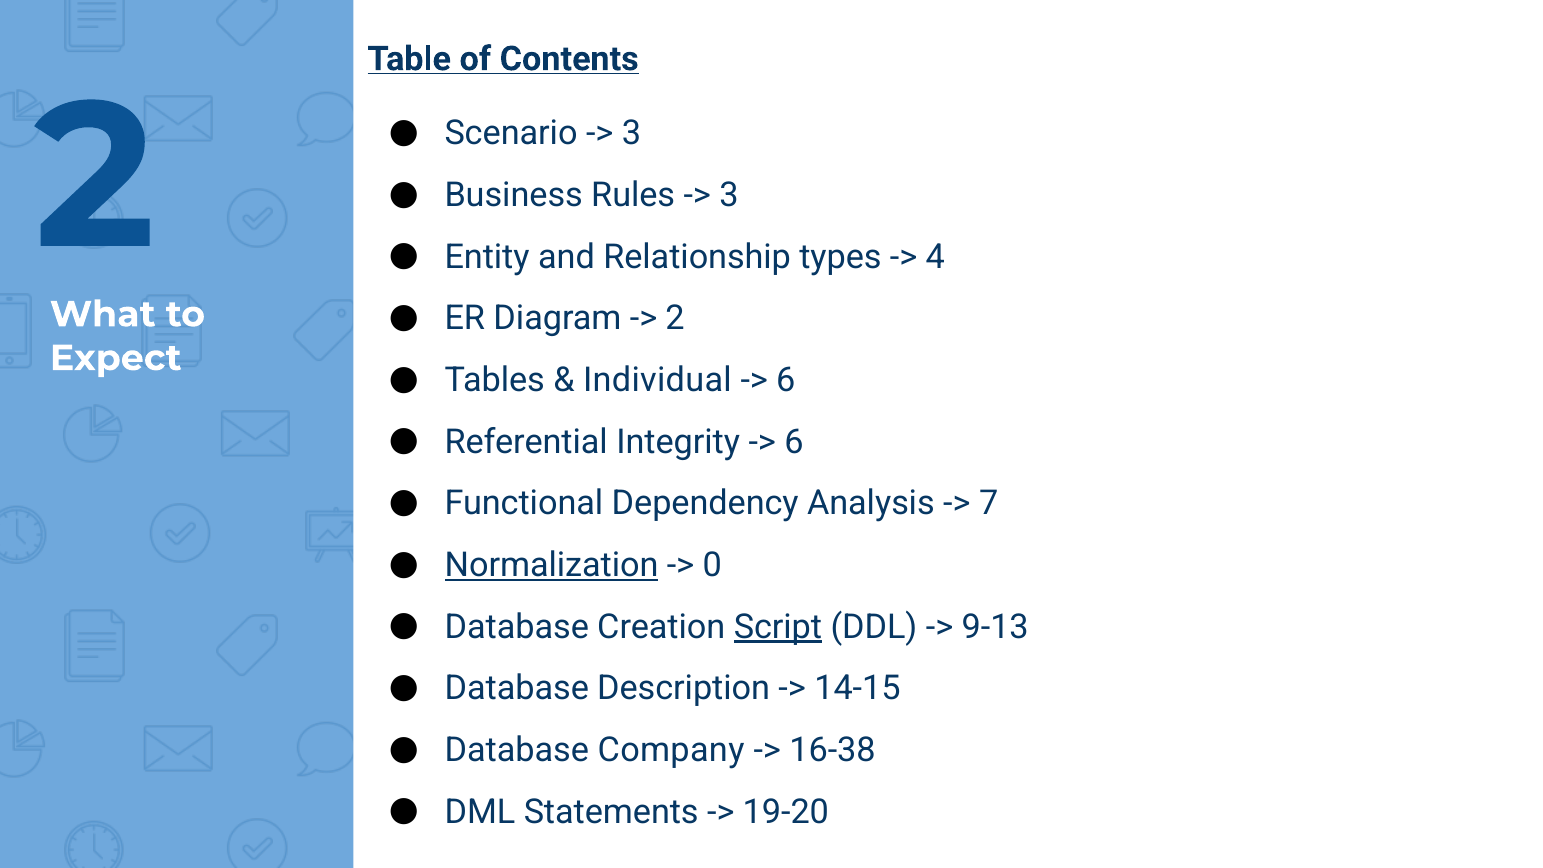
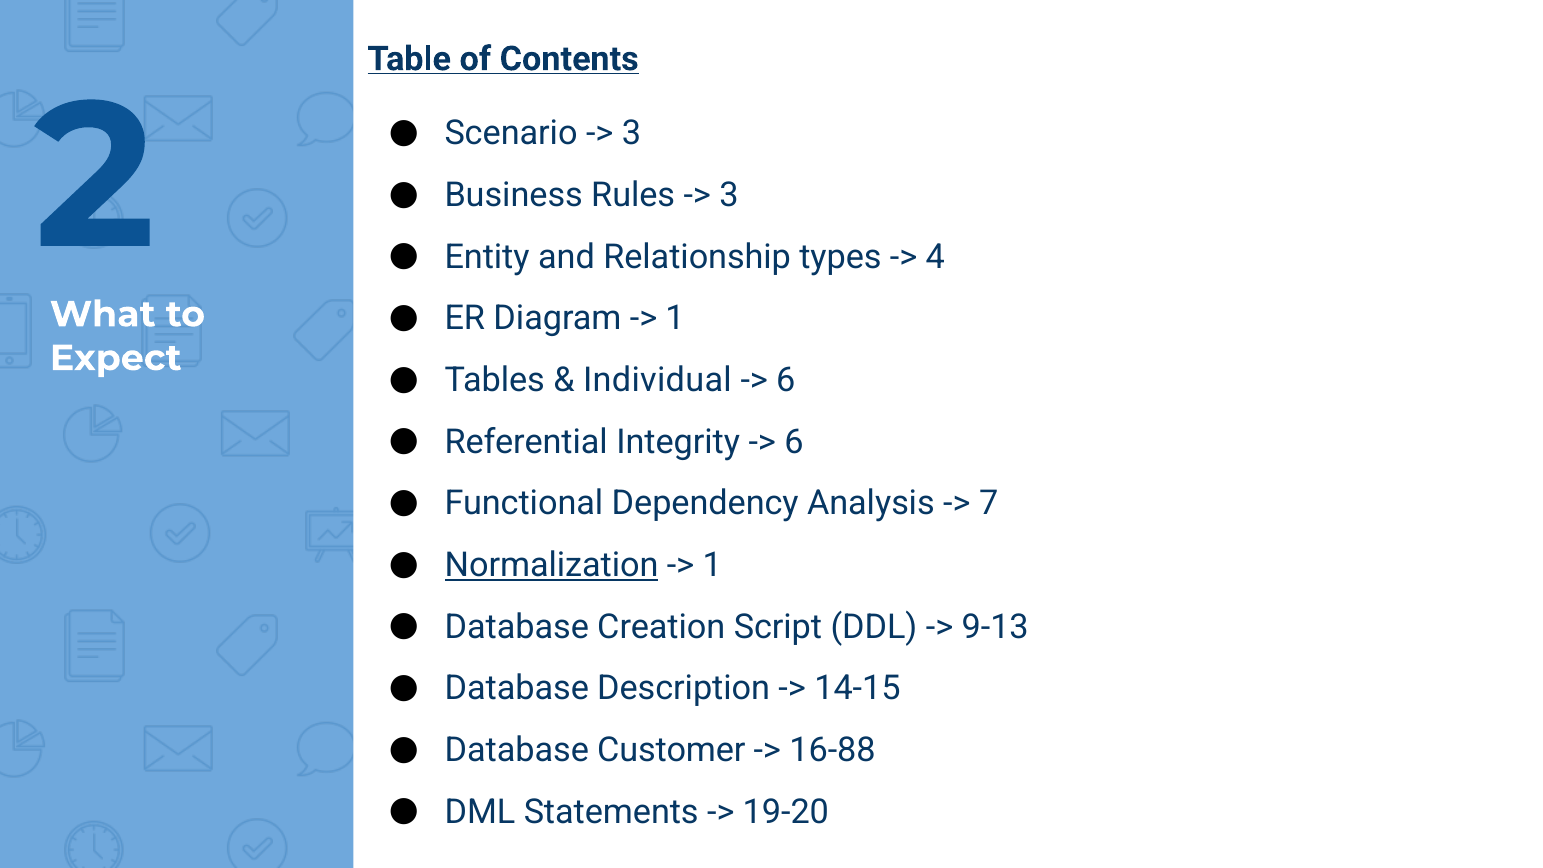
2 at (675, 318): 2 -> 1
0 at (712, 565): 0 -> 1
Script underline: present -> none
Company: Company -> Customer
16-38: 16-38 -> 16-88
